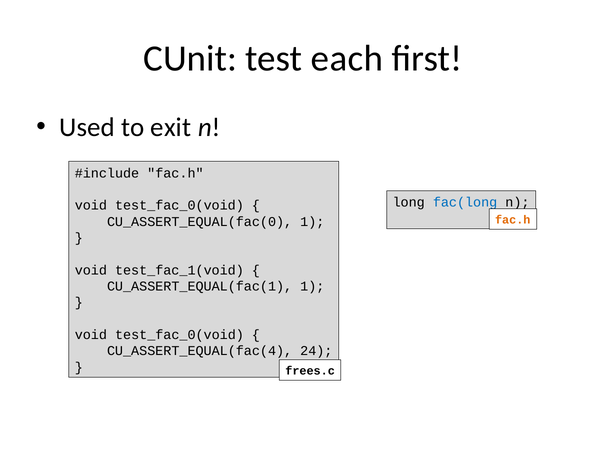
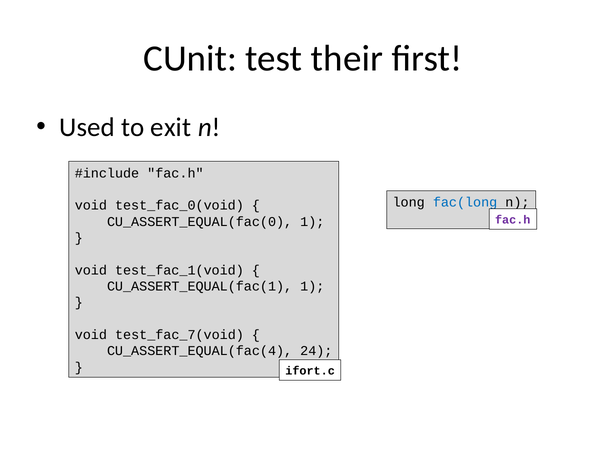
each: each -> their
fac.h at (513, 220) colour: orange -> purple
test_fac_0(void at (179, 334): test_fac_0(void -> test_fac_7(void
frees.c: frees.c -> ifort.c
